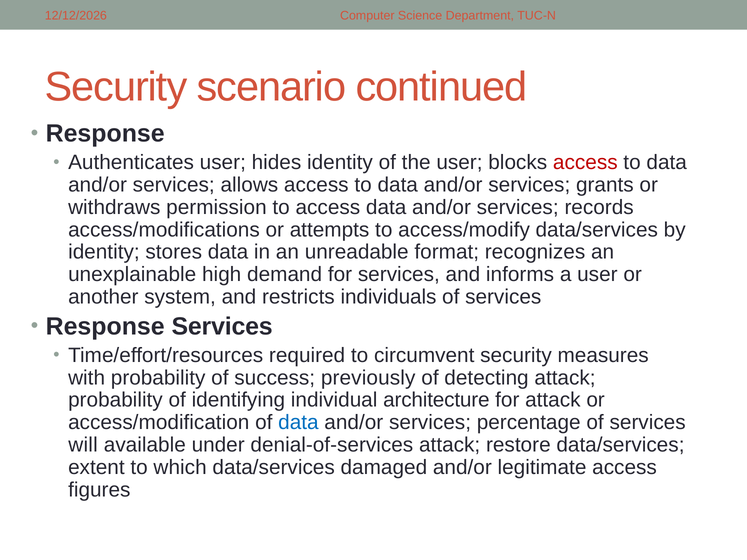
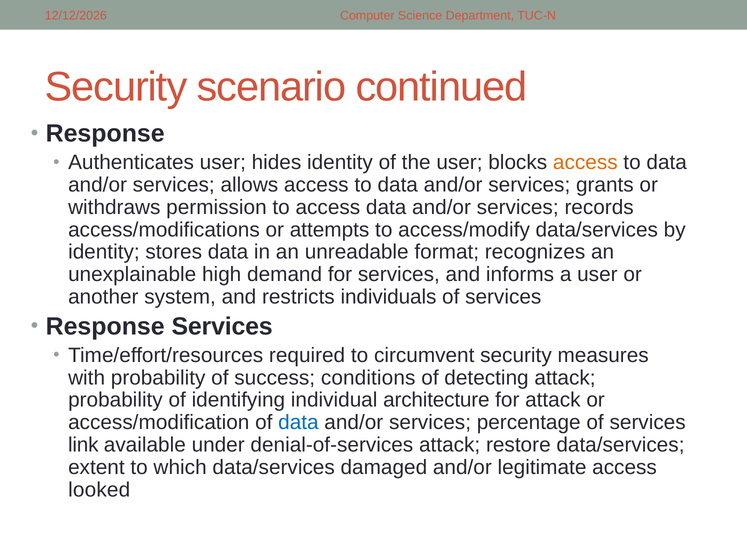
access at (585, 163) colour: red -> orange
previously: previously -> conditions
will: will -> link
figures: figures -> looked
